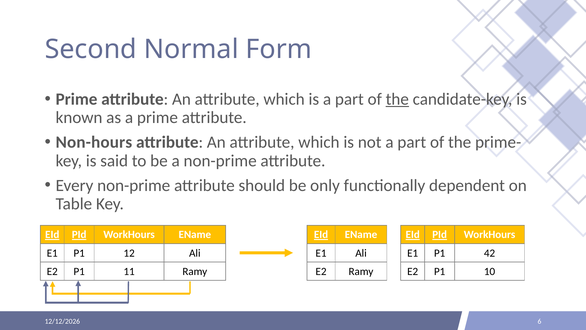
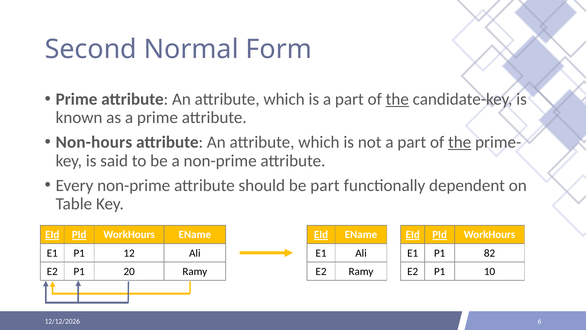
the at (460, 142) underline: none -> present
be only: only -> part
42: 42 -> 82
11: 11 -> 20
